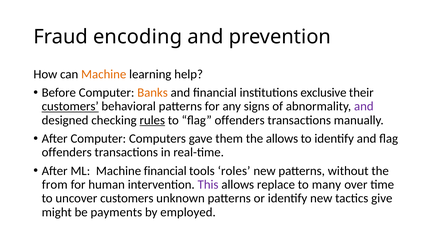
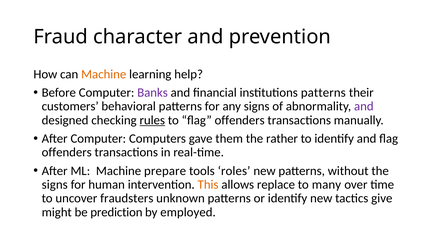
encoding: encoding -> character
Banks colour: orange -> purple
institutions exclusive: exclusive -> patterns
customers at (70, 106) underline: present -> none
the allows: allows -> rather
Machine financial: financial -> prepare
from at (55, 185): from -> signs
This colour: purple -> orange
uncover customers: customers -> fraudsters
payments: payments -> prediction
